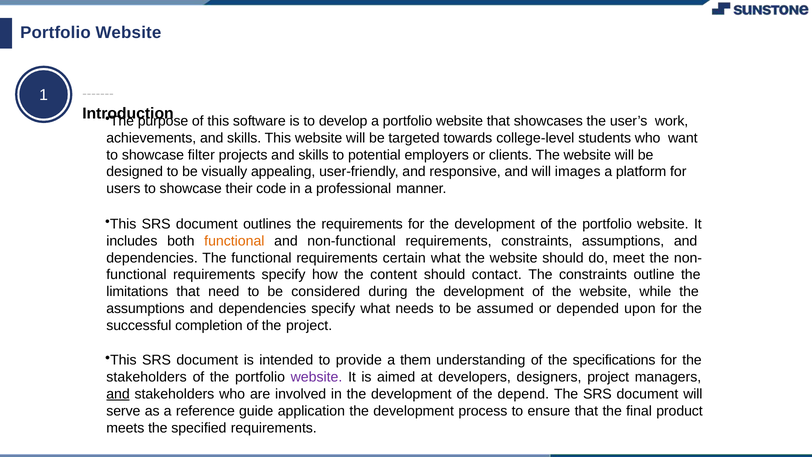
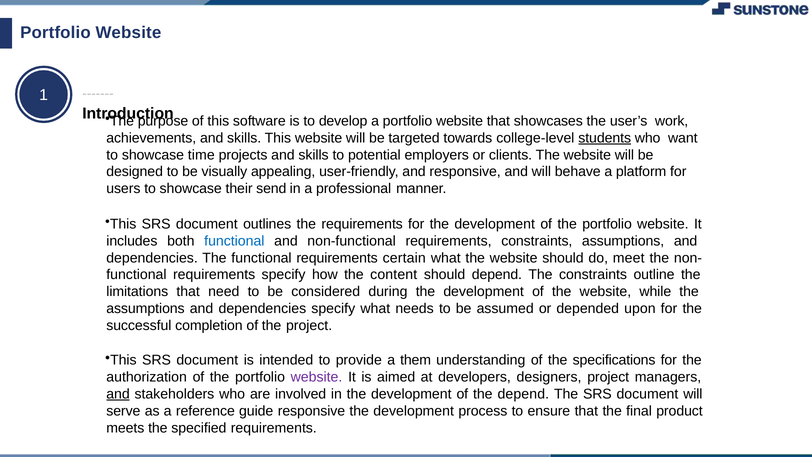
students underline: none -> present
filter: filter -> time
images: images -> behave
code: code -> send
functional at (234, 241) colour: orange -> blue
should contact: contact -> depend
stakeholders at (147, 377): stakeholders -> authorization
guide application: application -> responsive
